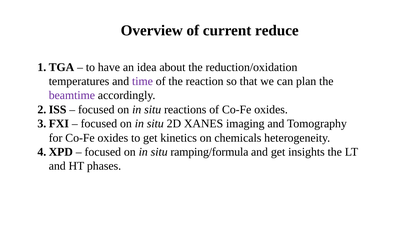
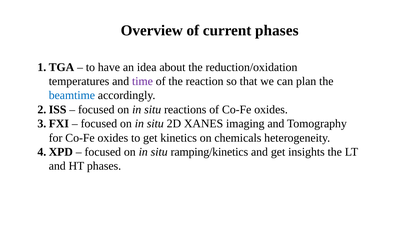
current reduce: reduce -> phases
beamtime colour: purple -> blue
ramping/formula: ramping/formula -> ramping/kinetics
